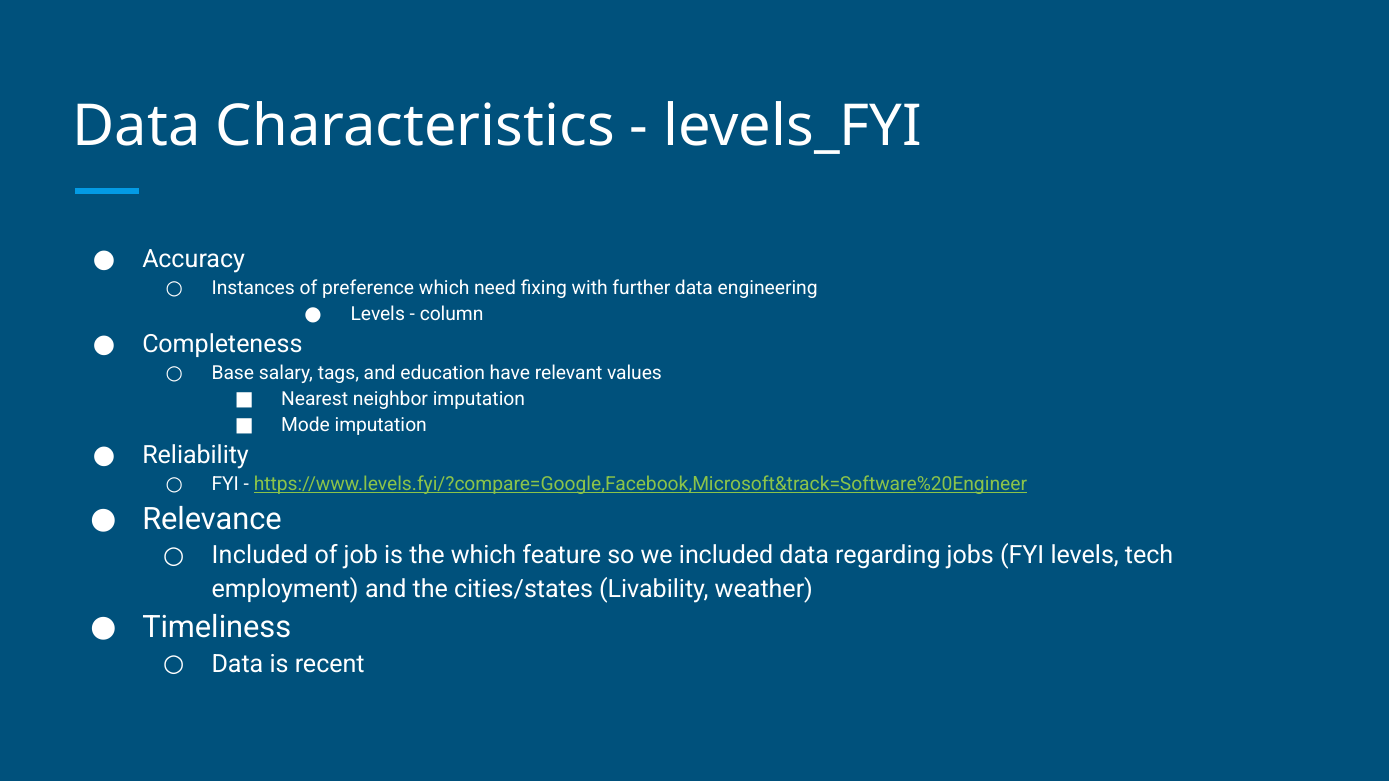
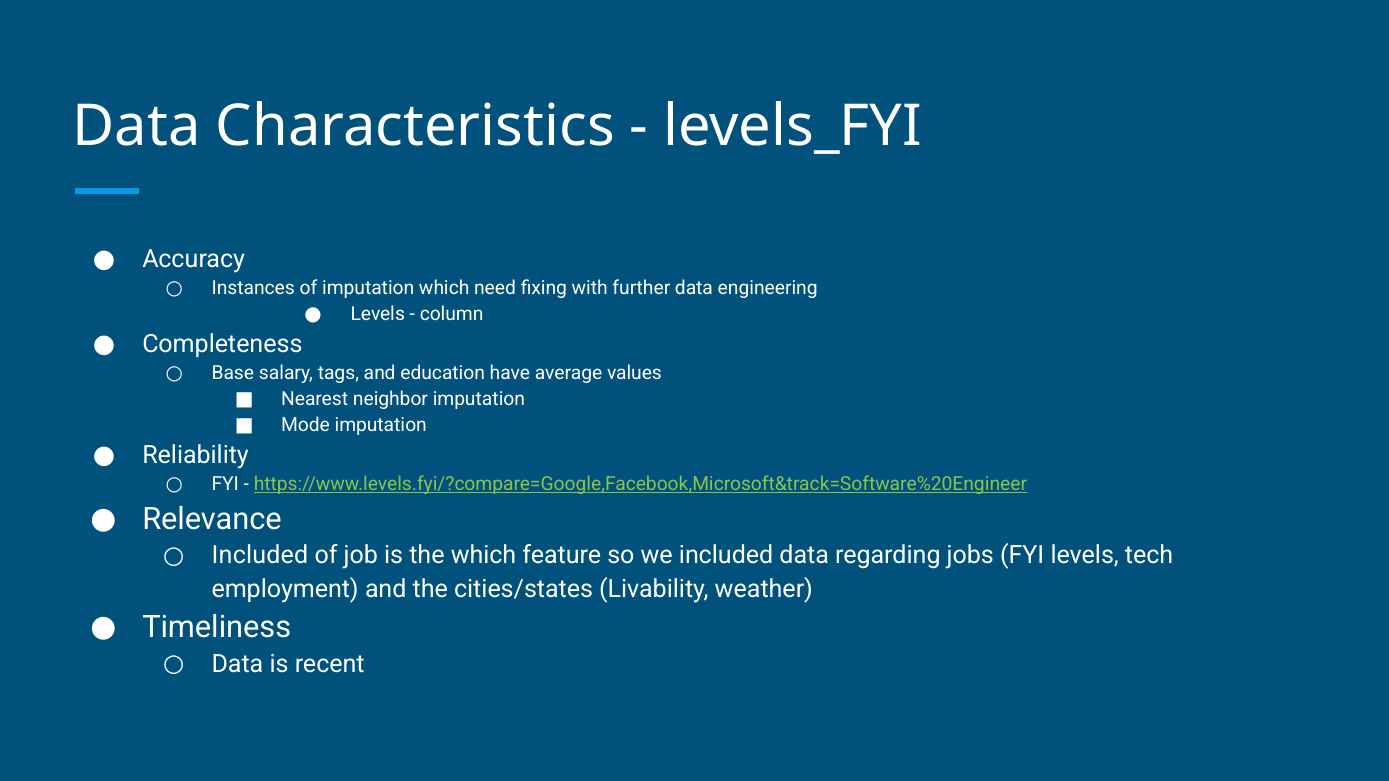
of preference: preference -> imputation
relevant: relevant -> average
